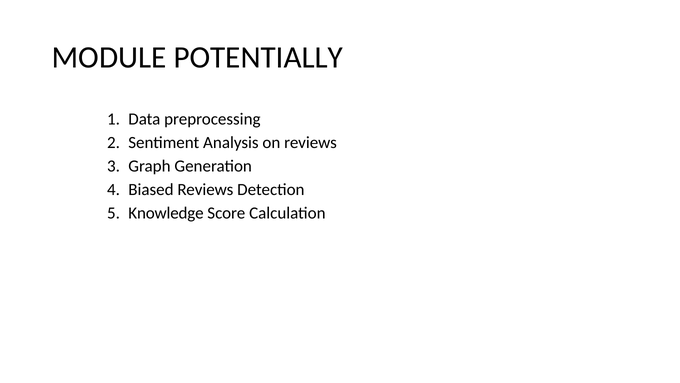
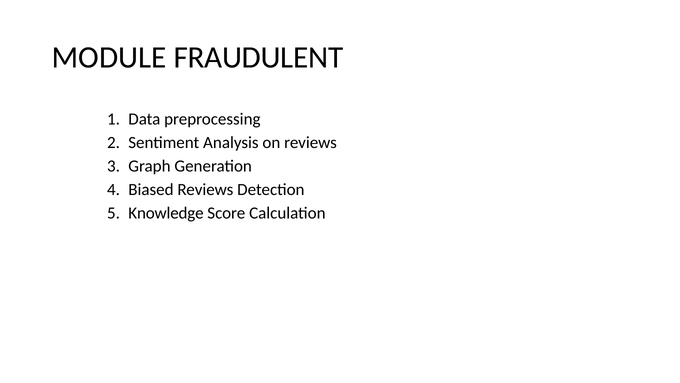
POTENTIALLY: POTENTIALLY -> FRAUDULENT
